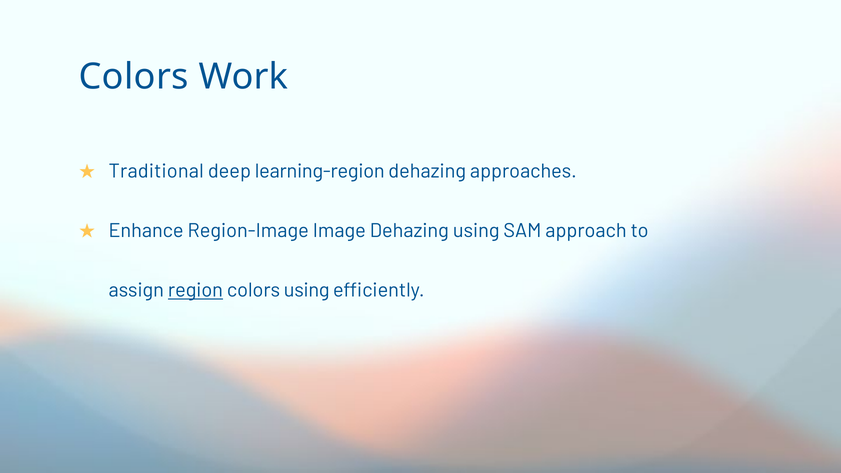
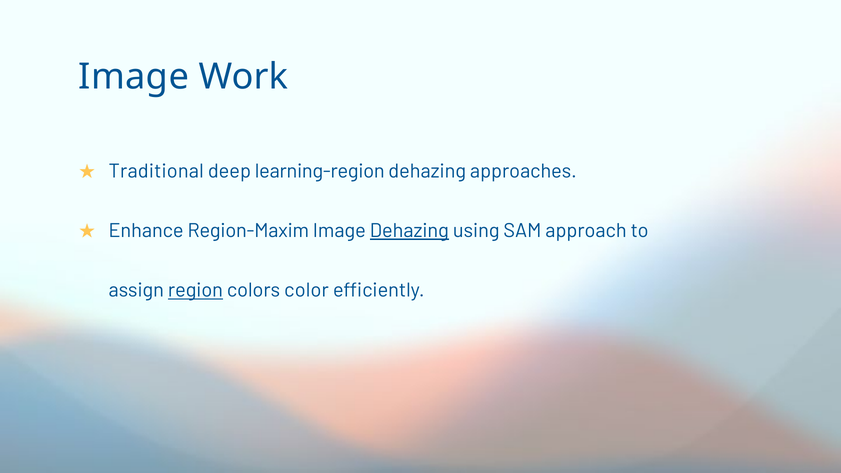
Colors at (134, 77): Colors -> Image
Region-Image: Region-Image -> Region-Maxim
Dehazing at (409, 231) underline: none -> present
colors using: using -> color
